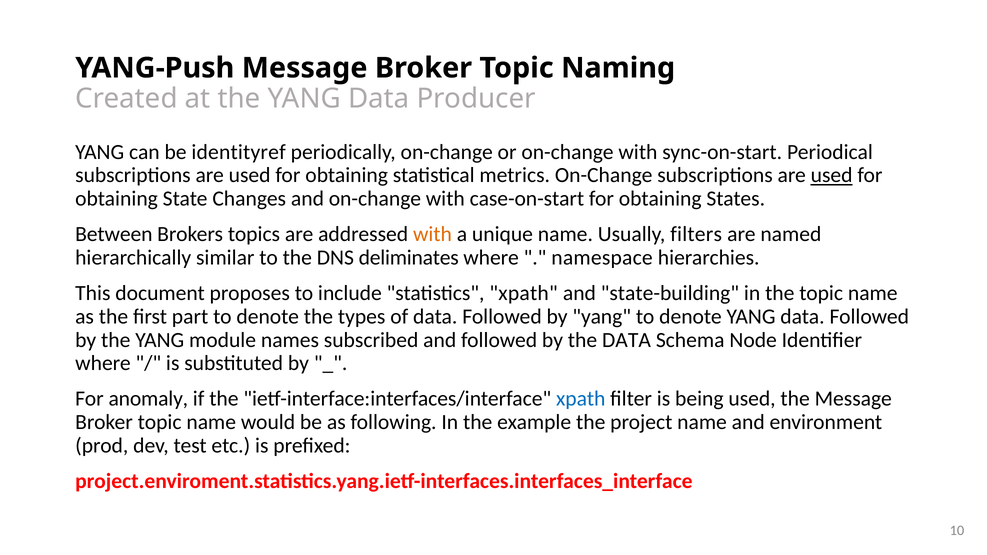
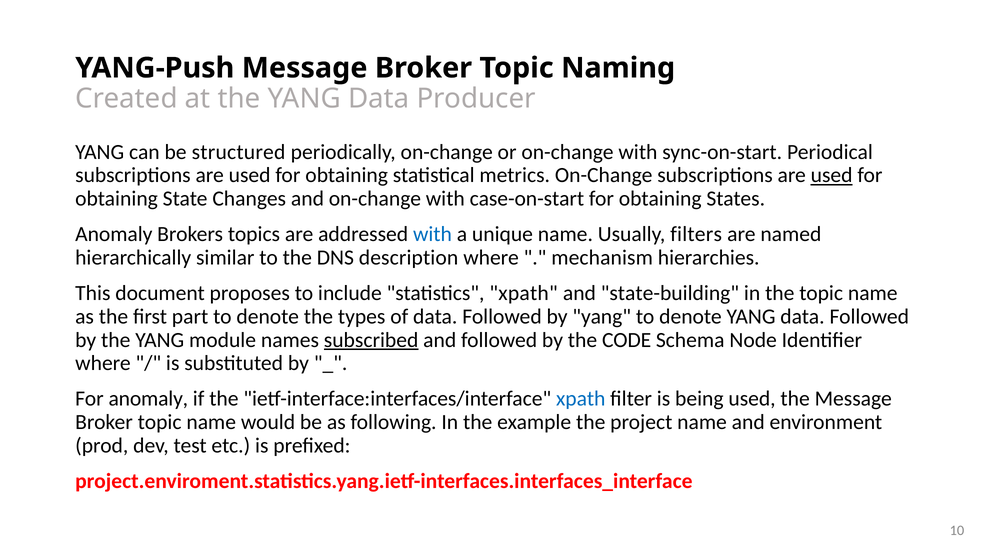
identityref: identityref -> structured
Between at (114, 234): Between -> Anomaly
with at (432, 234) colour: orange -> blue
deliminates: deliminates -> description
namespace: namespace -> mechanism
subscribed underline: none -> present
the DATA: DATA -> CODE
